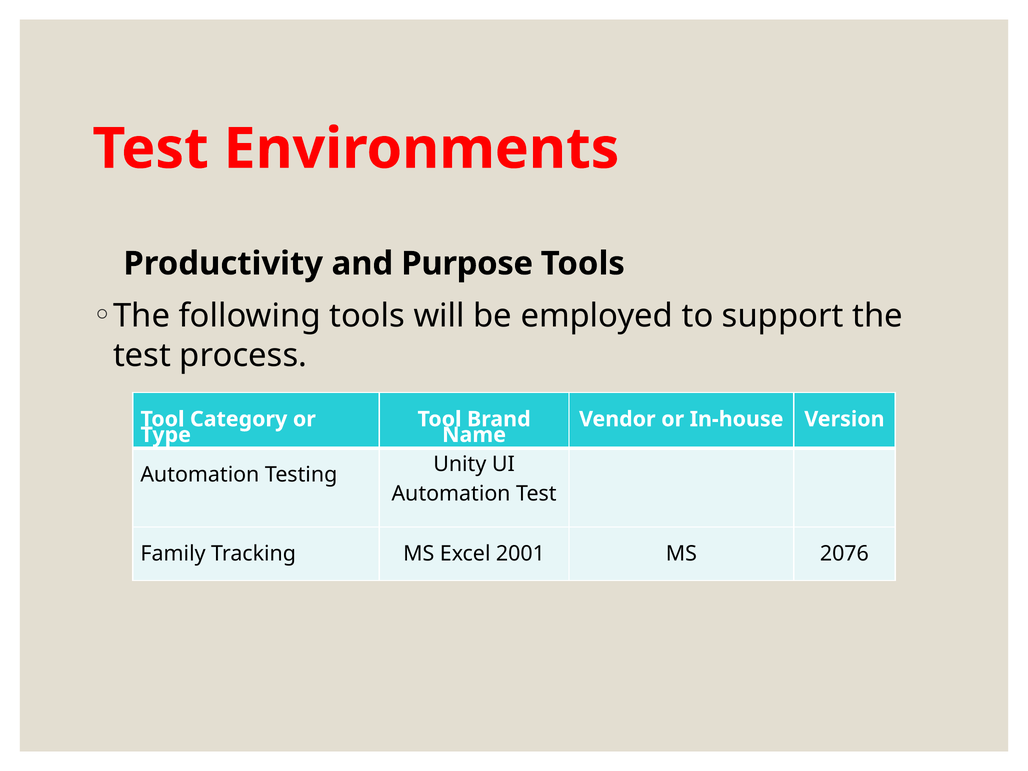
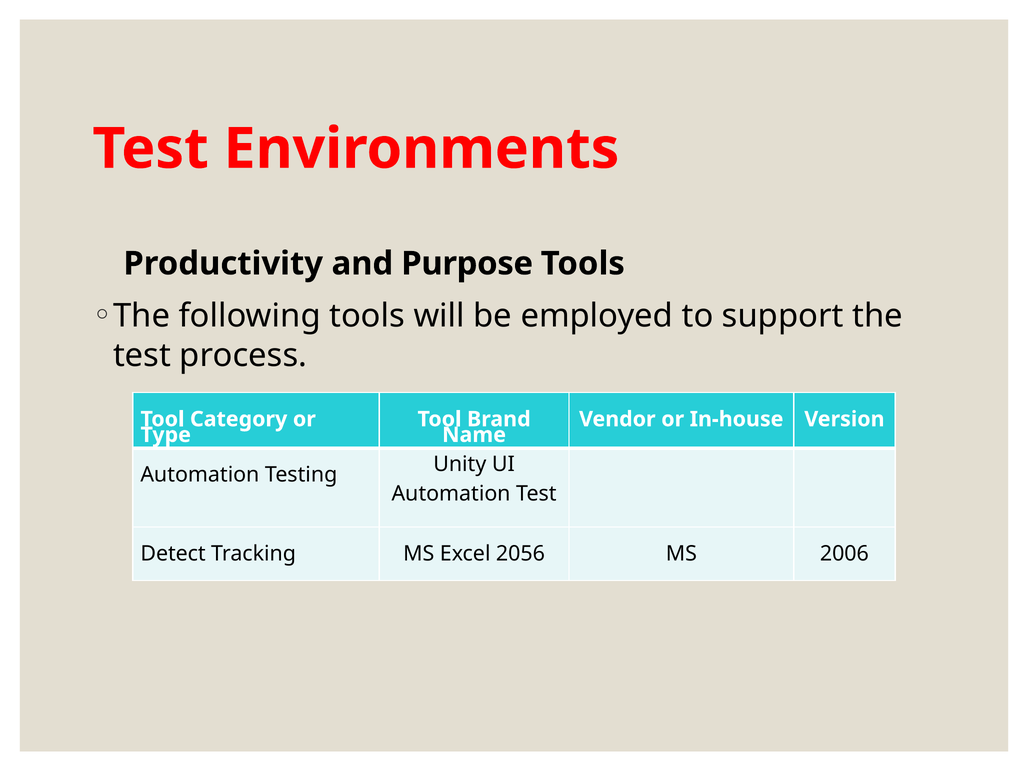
Family: Family -> Detect
2001: 2001 -> 2056
2076: 2076 -> 2006
